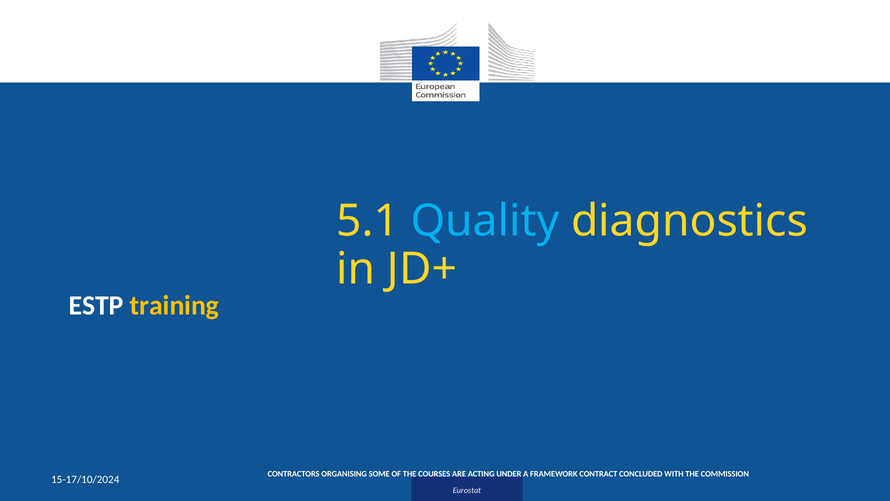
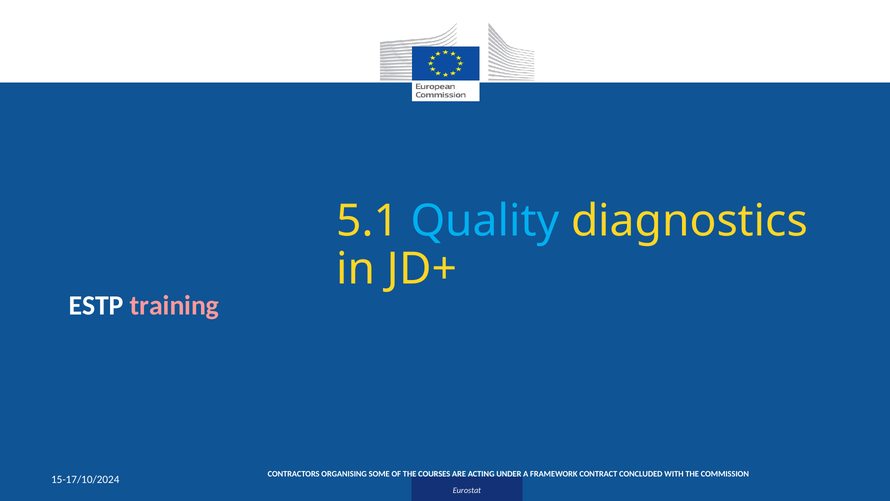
training colour: yellow -> pink
